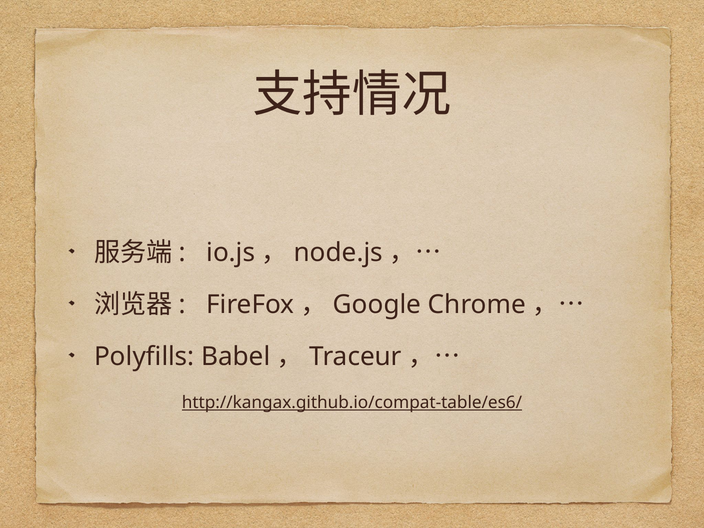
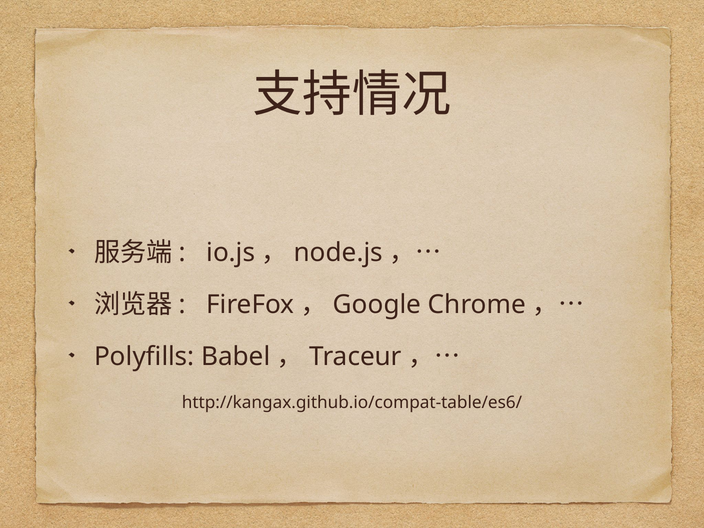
http://kangax.github.io/compat-table/es6/ underline: present -> none
